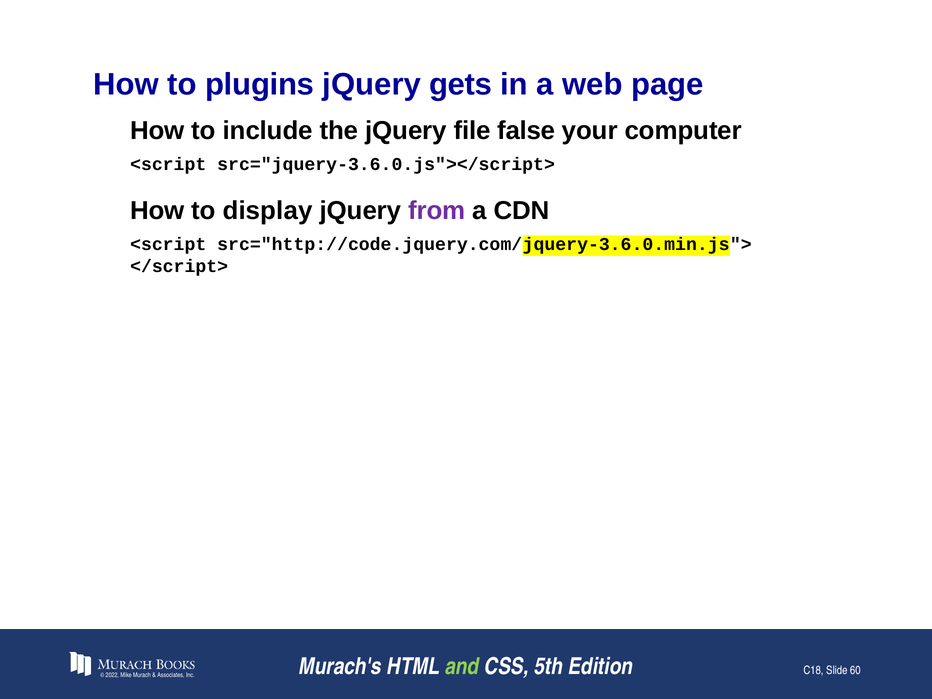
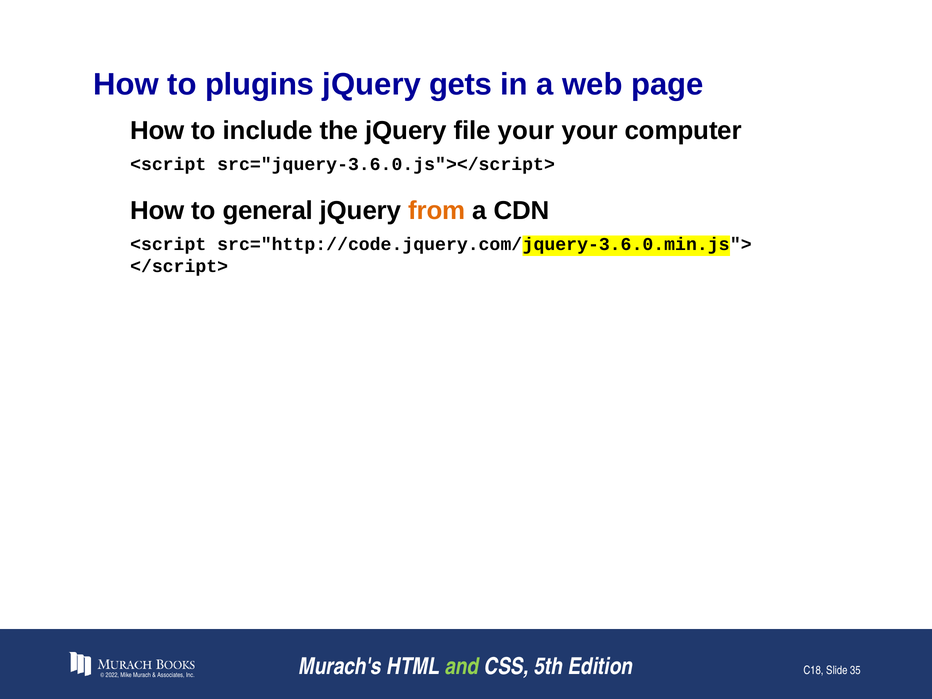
file false: false -> your
display: display -> general
from colour: purple -> orange
60: 60 -> 35
